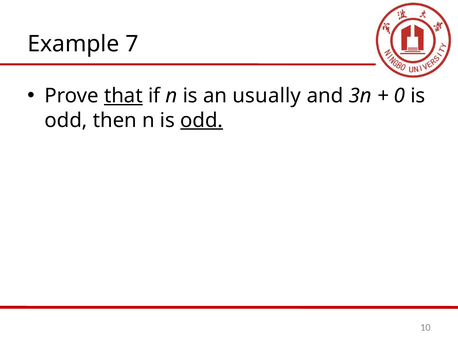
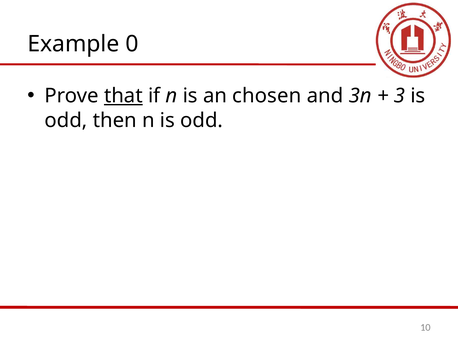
7: 7 -> 0
usually: usually -> chosen
0: 0 -> 3
odd at (202, 121) underline: present -> none
